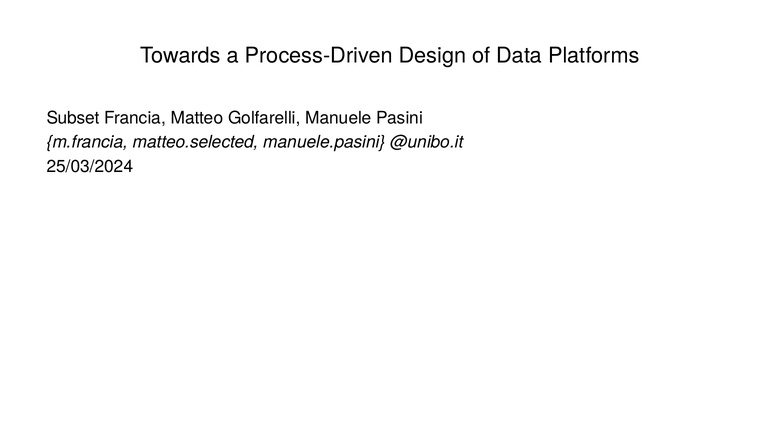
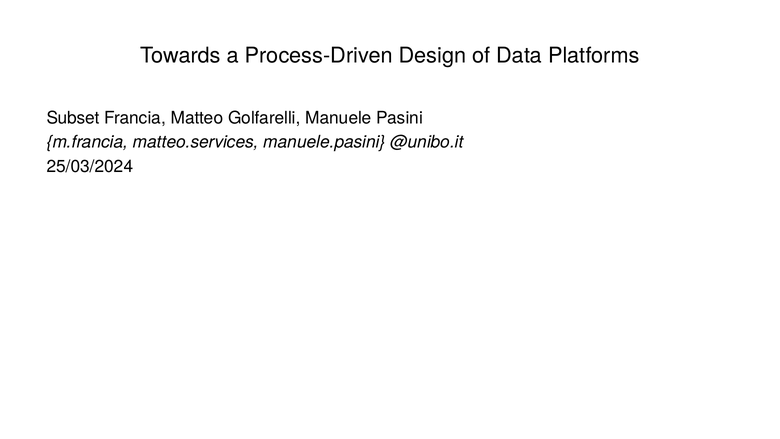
matteo.selected: matteo.selected -> matteo.services
